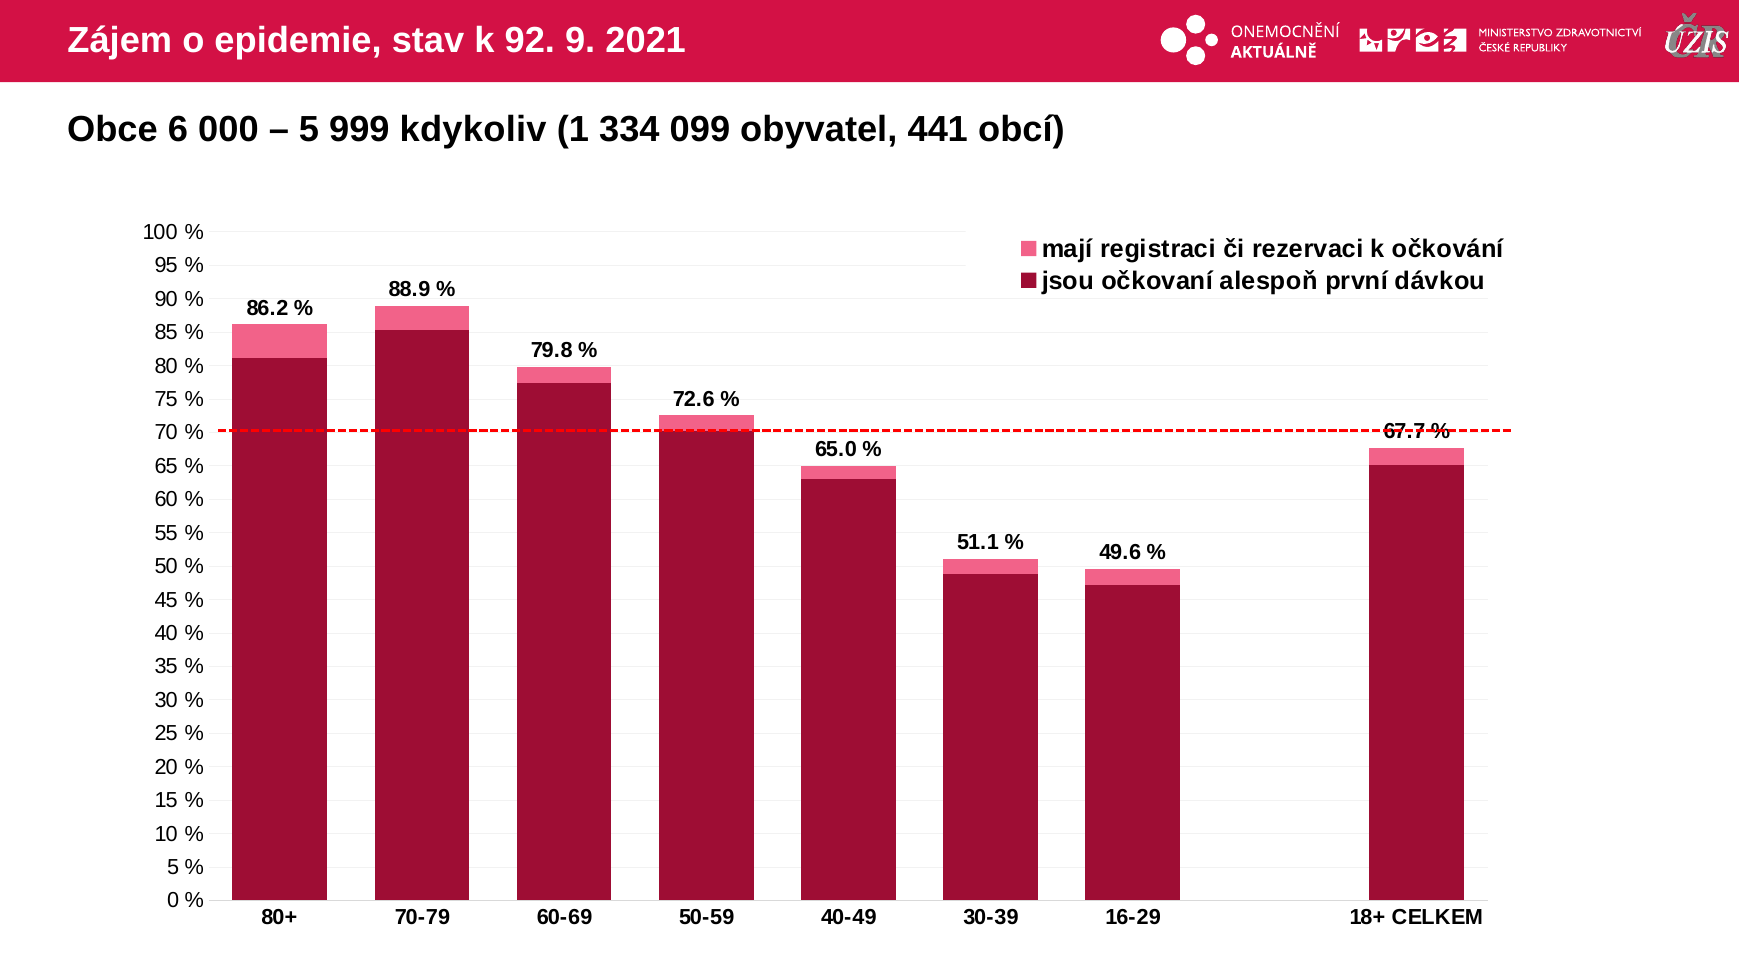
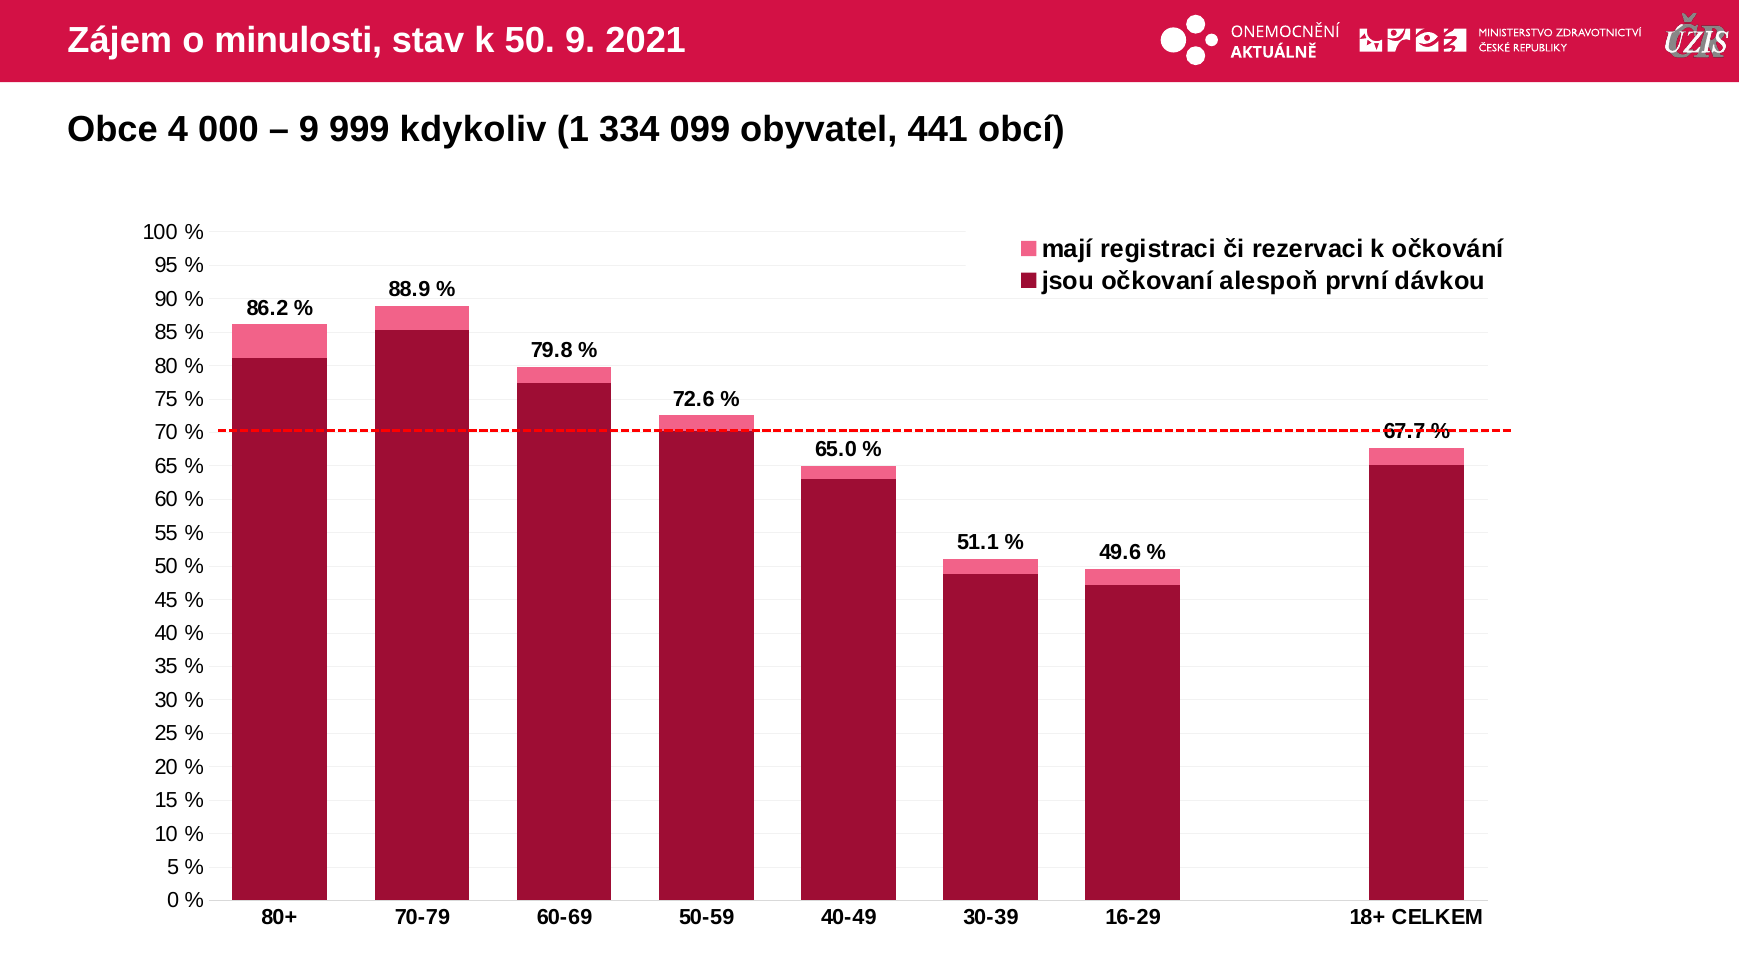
epidemie: epidemie -> minulosti
k 92: 92 -> 50
6: 6 -> 4
5 at (309, 130): 5 -> 9
